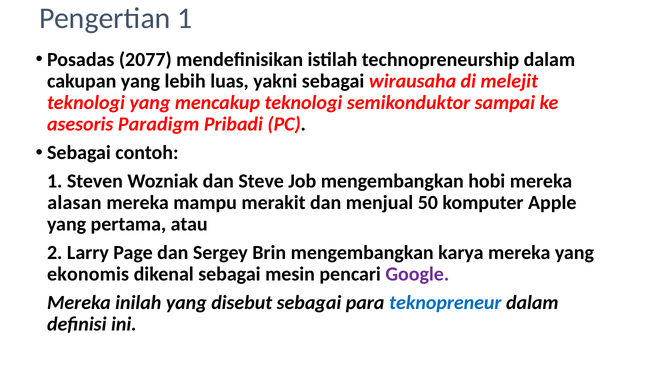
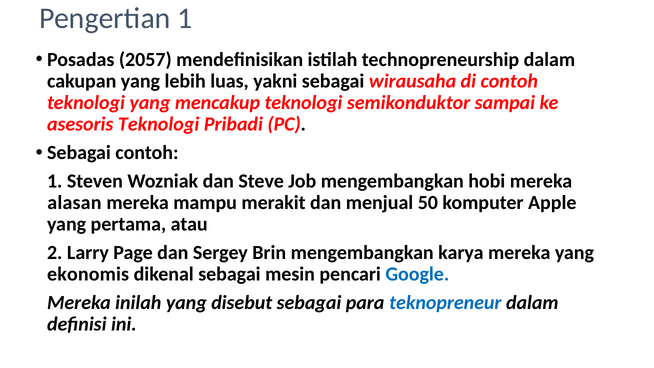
2077: 2077 -> 2057
di melejit: melejit -> contoh
asesoris Paradigm: Paradigm -> Teknologi
Google colour: purple -> blue
